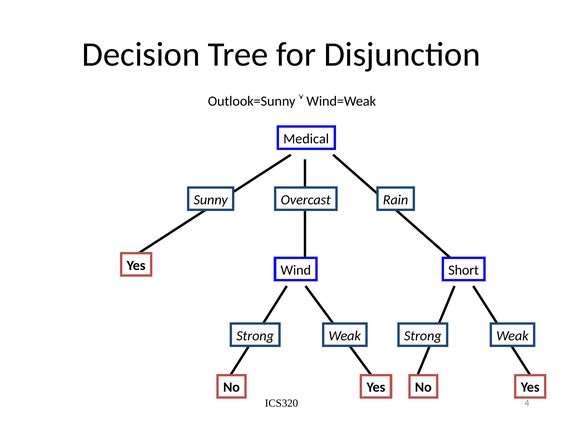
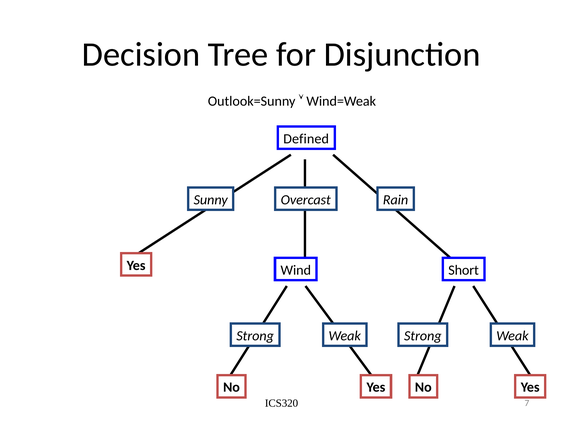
Medical: Medical -> Defined
4: 4 -> 7
